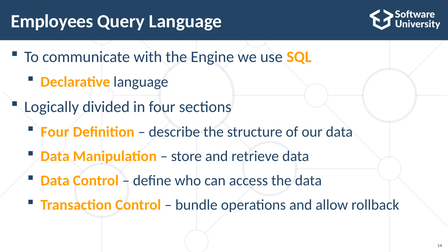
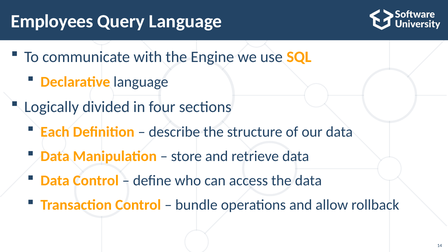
Four at (55, 132): Four -> Each
